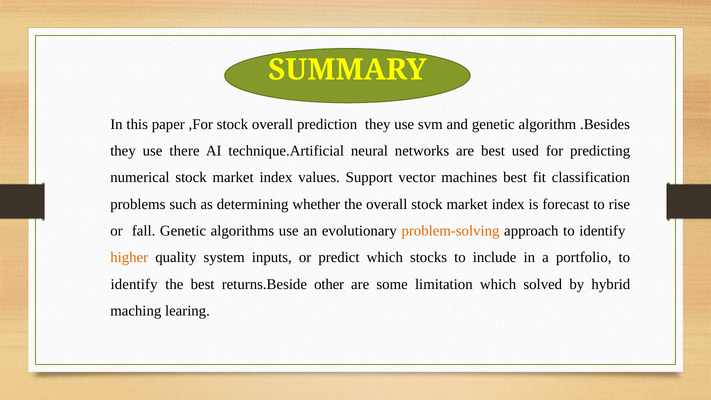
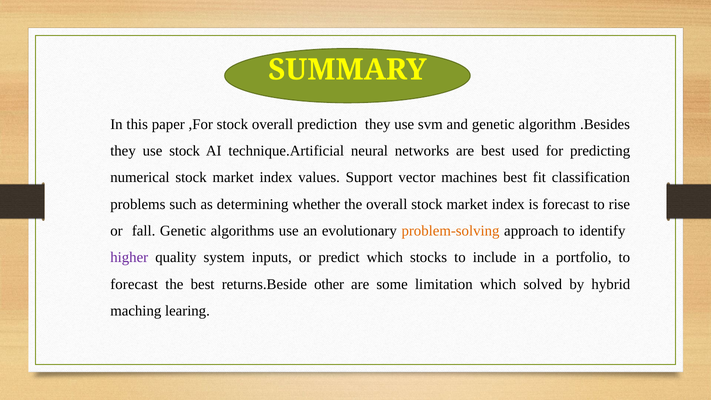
use there: there -> stock
higher colour: orange -> purple
identify at (134, 284): identify -> forecast
